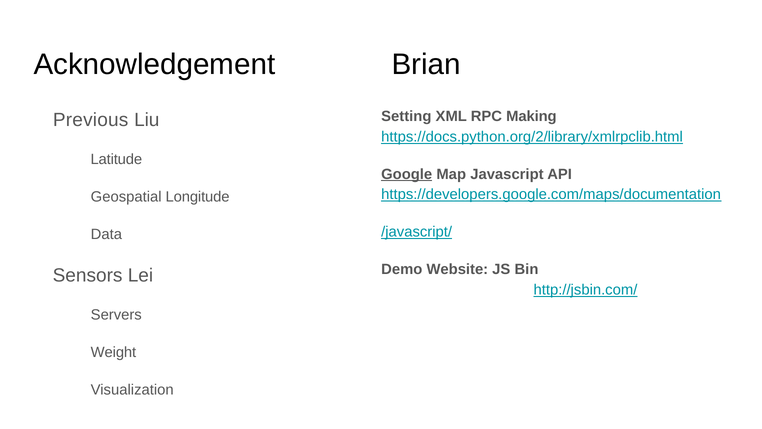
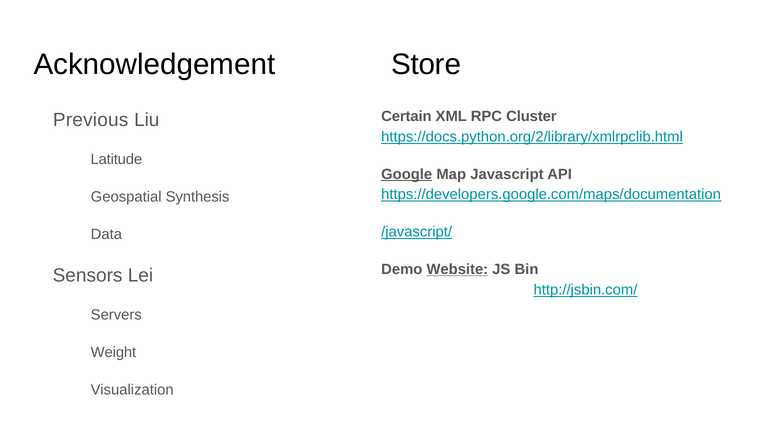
Brian: Brian -> Store
Setting: Setting -> Certain
Making: Making -> Cluster
Longitude: Longitude -> Synthesis
Website underline: none -> present
